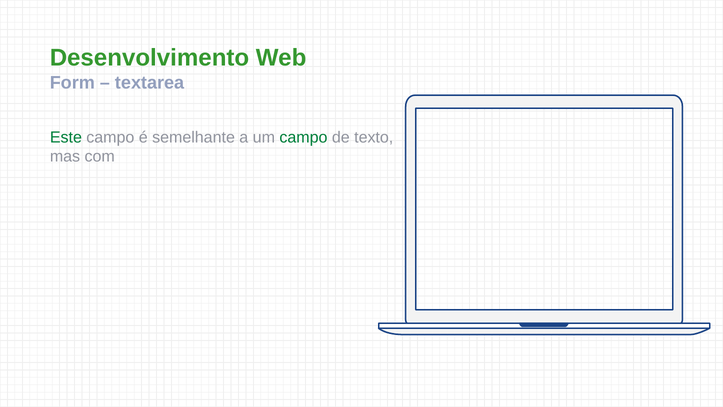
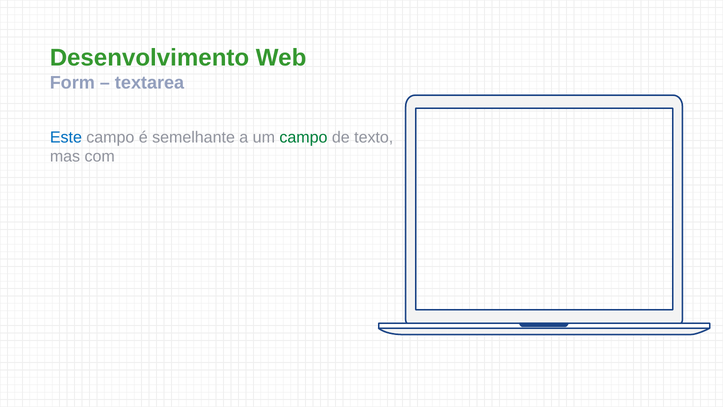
Este colour: green -> blue
